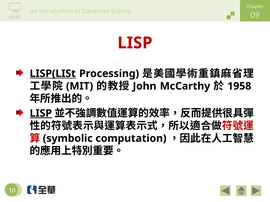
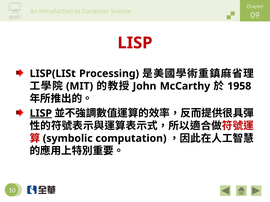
LISP(LISt underline: present -> none
